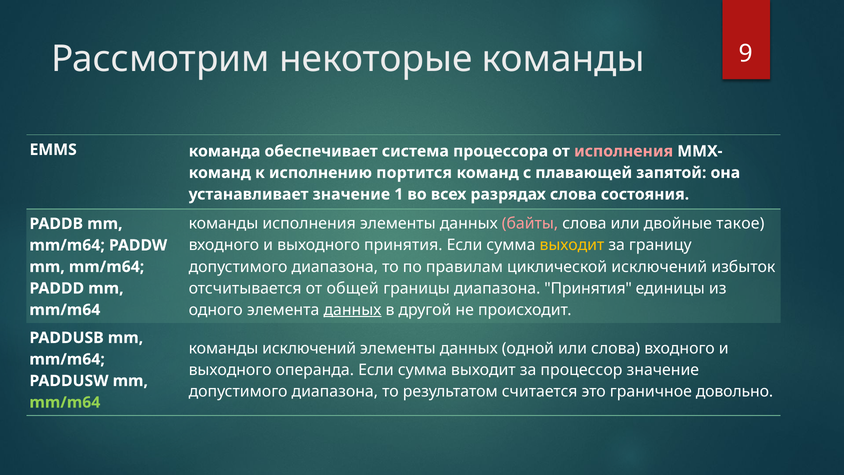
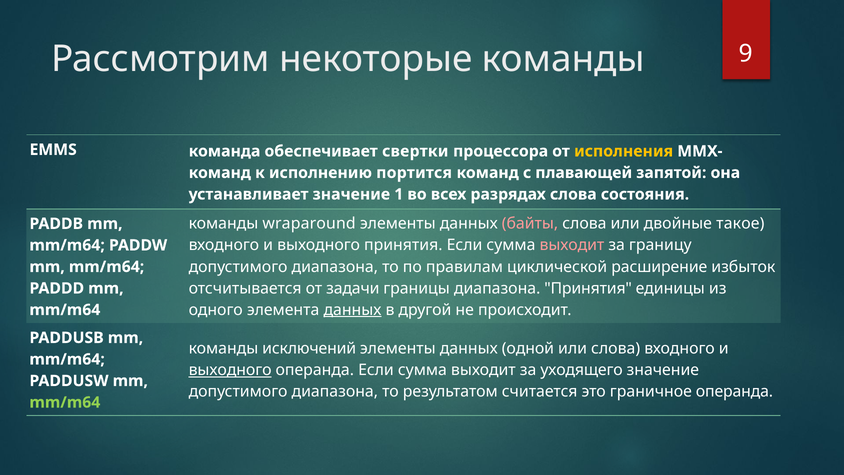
система: система -> свертки
исполнения at (624, 151) colour: pink -> yellow
команды исполнения: исполнения -> wraparound
выходит at (572, 245) colour: yellow -> pink
циклической исключений: исключений -> расширение
общей: общей -> задачи
выходного at (230, 370) underline: none -> present
процессор: процессор -> уходящего
граничное довольно: довольно -> операнда
